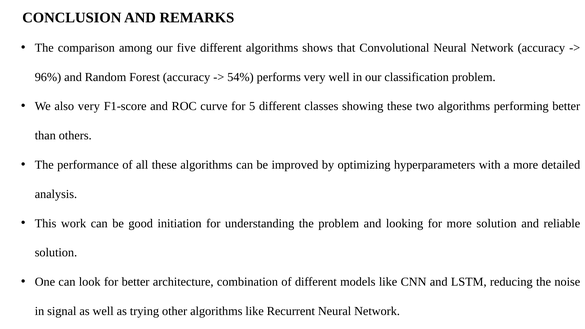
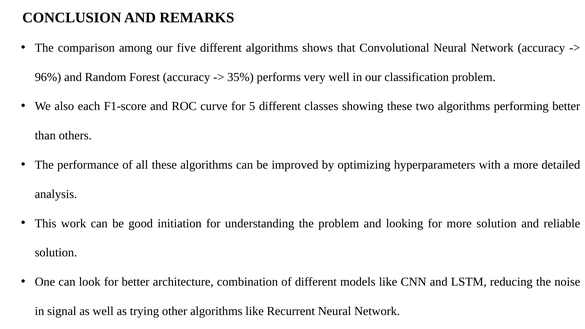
54%: 54% -> 35%
also very: very -> each
